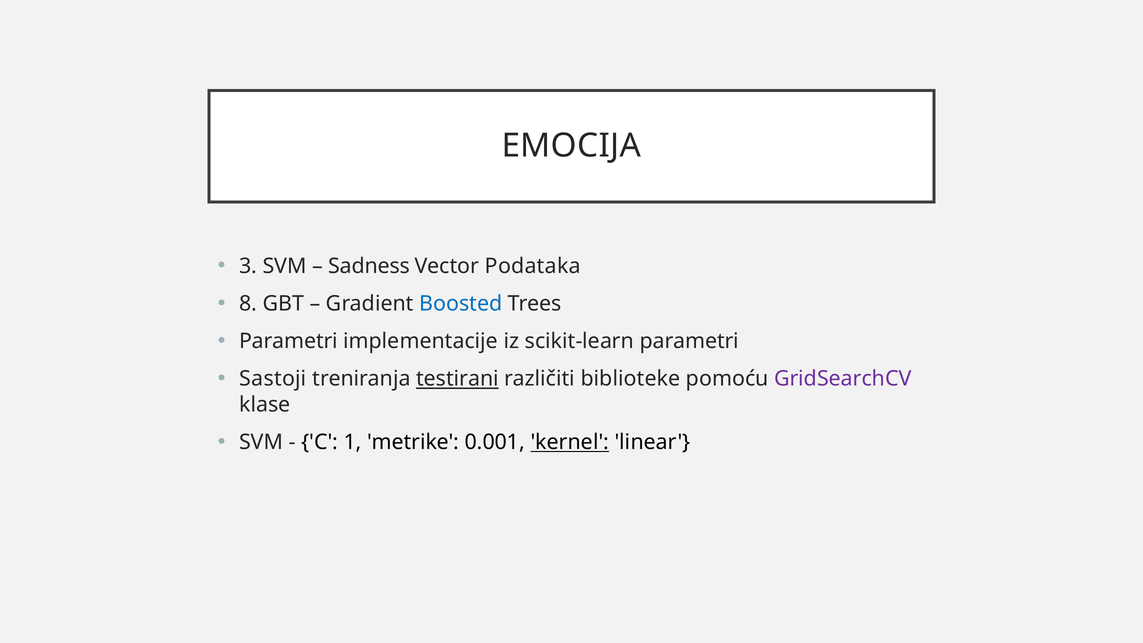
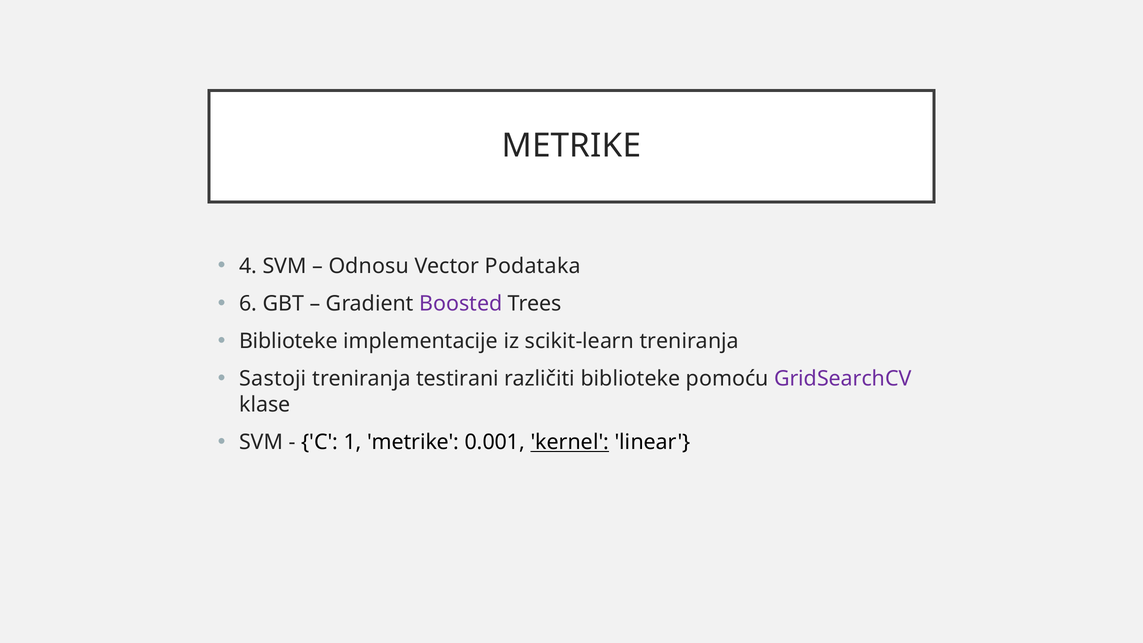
EMOCIJA at (571, 146): EMOCIJA -> METRIKE
3: 3 -> 4
Sadness: Sadness -> Odnosu
8: 8 -> 6
Boosted colour: blue -> purple
Parametri at (288, 341): Parametri -> Biblioteke
scikit-learn parametri: parametri -> treniranja
testirani underline: present -> none
